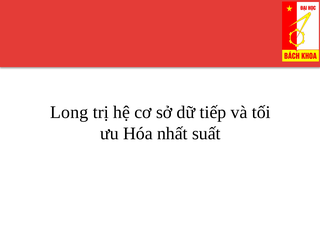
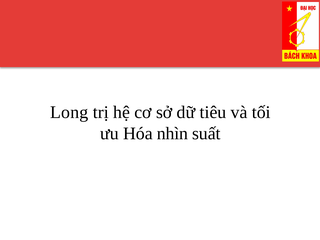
tiếp: tiếp -> tiêu
nhất: nhất -> nhìn
